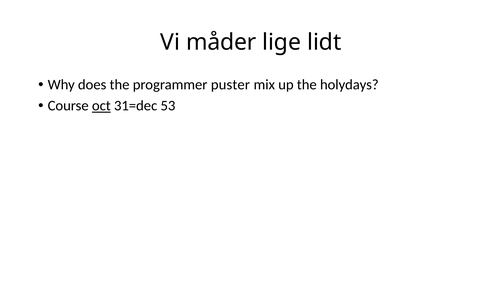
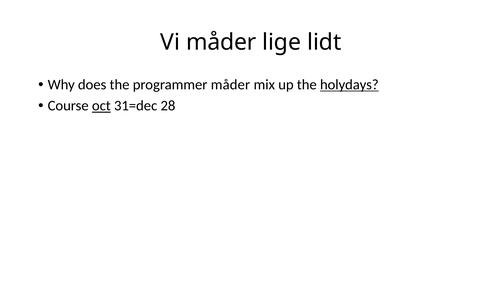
programmer puster: puster -> måder
holydays underline: none -> present
53: 53 -> 28
